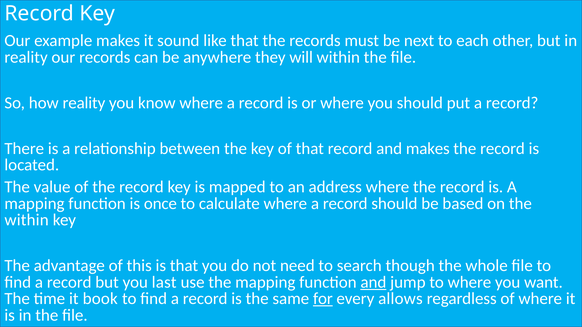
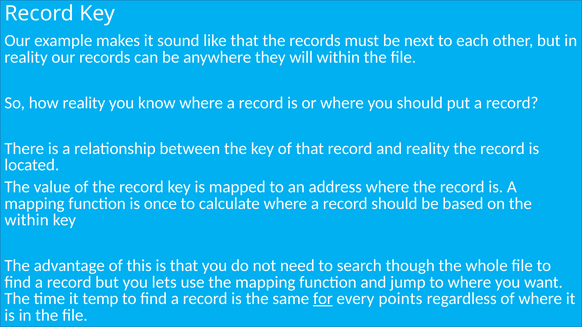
and makes: makes -> reality
last: last -> lets
and at (373, 282) underline: present -> none
book: book -> temp
allows: allows -> points
